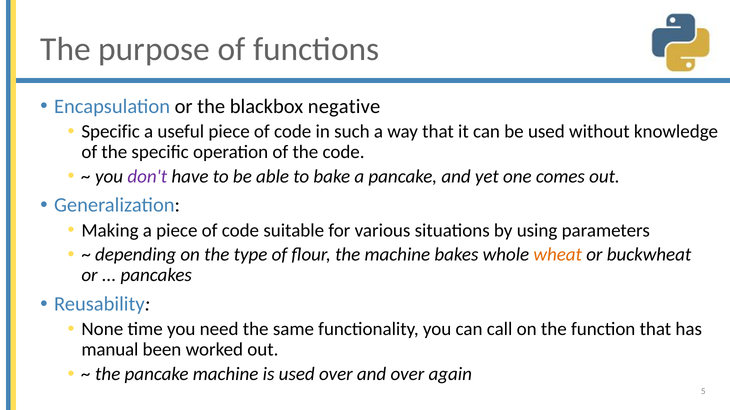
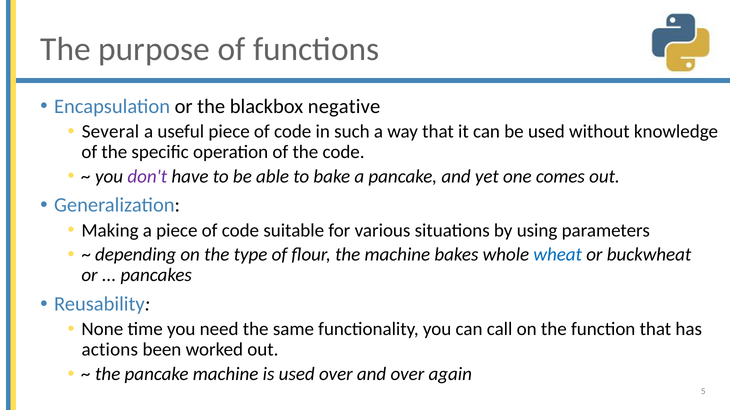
Specific at (111, 132): Specific -> Several
wheat colour: orange -> blue
manual: manual -> actions
